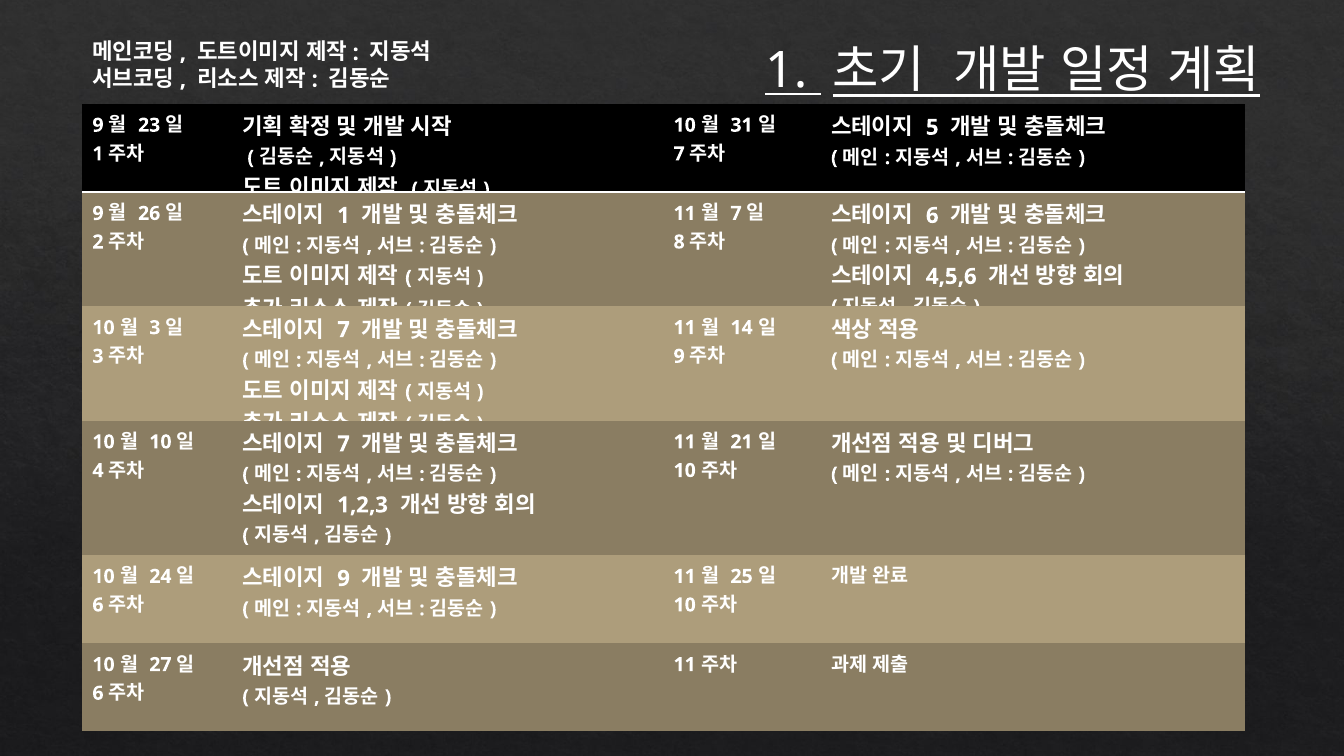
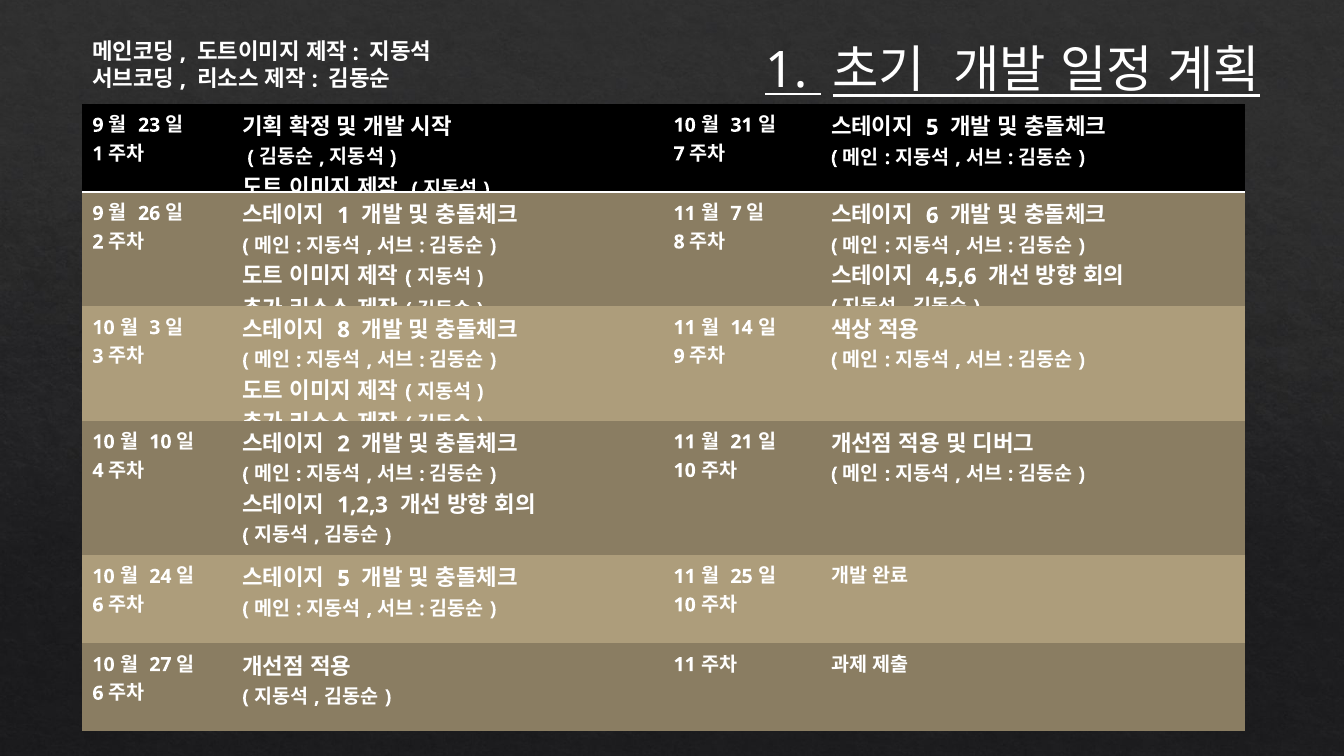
7 at (344, 330): 7 -> 8
7 at (344, 444): 7 -> 2
9 at (344, 579): 9 -> 5
